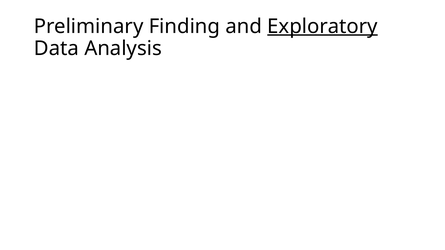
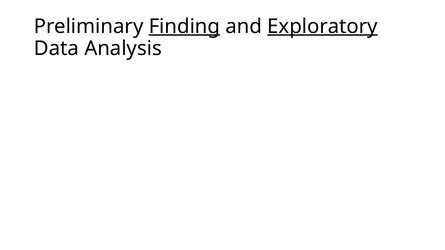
Finding underline: none -> present
